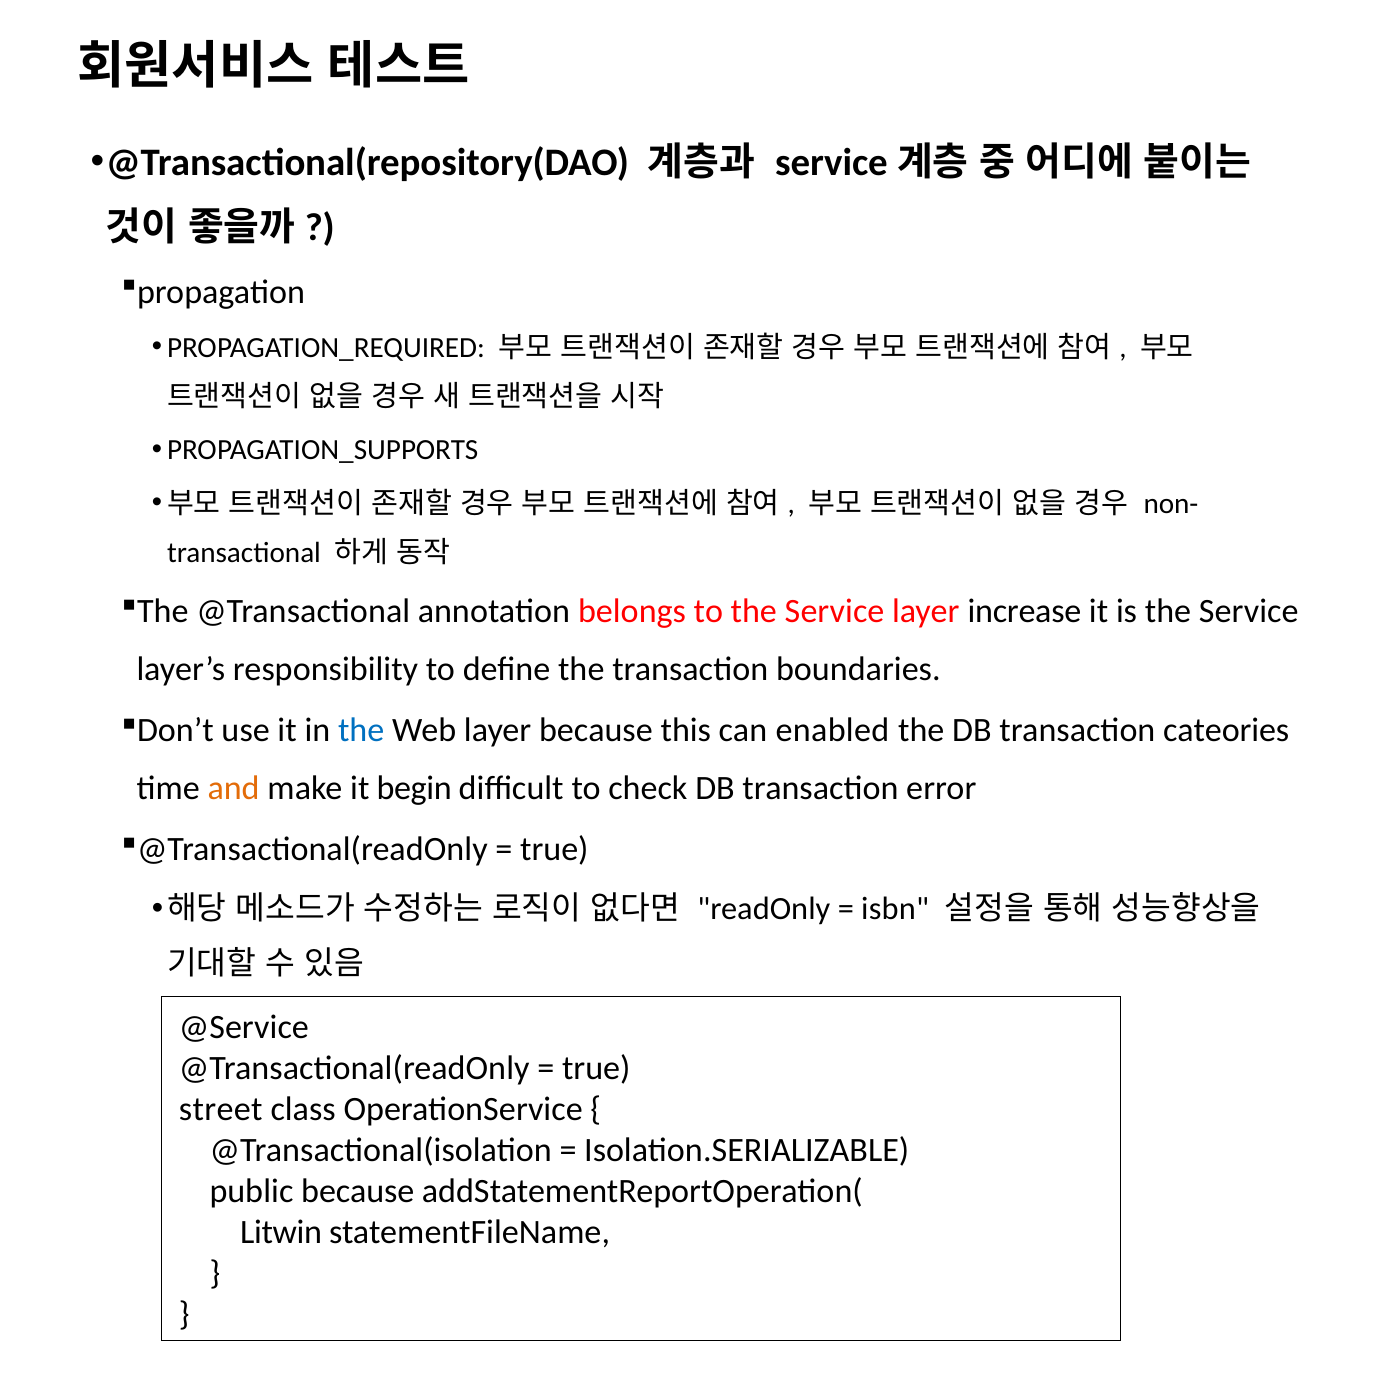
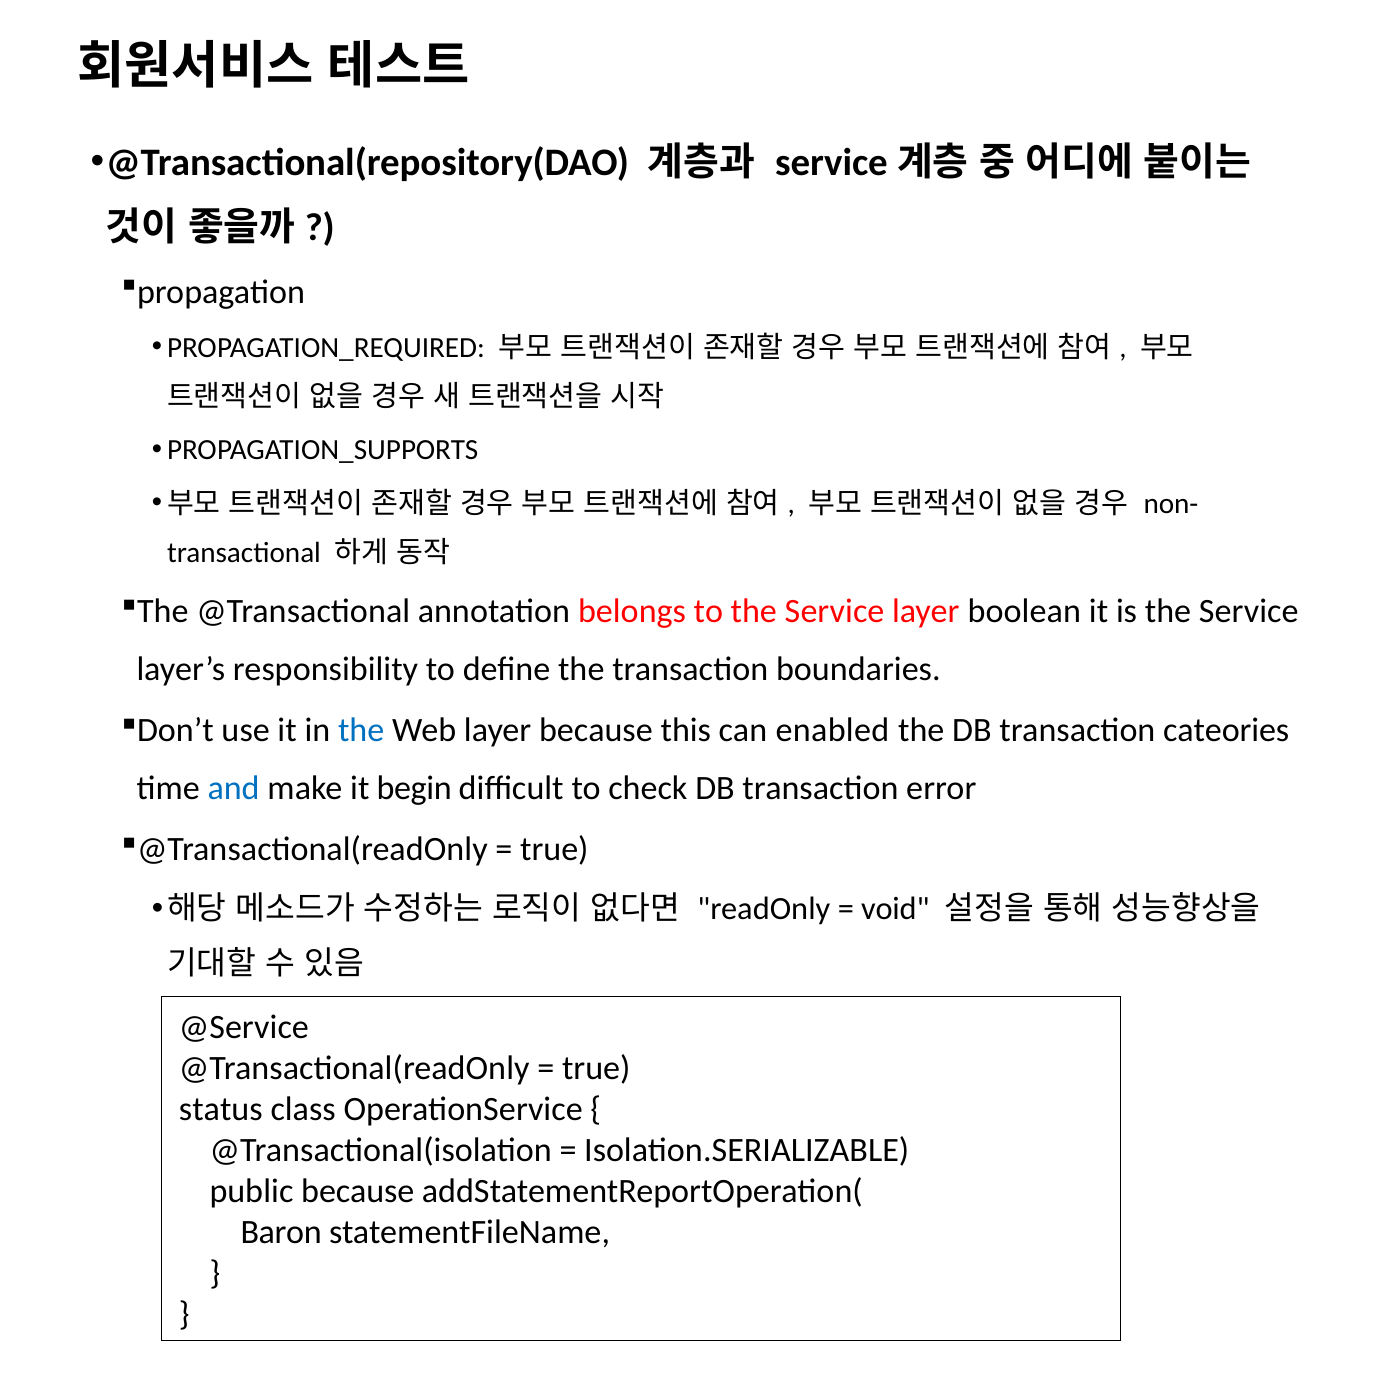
increase: increase -> boolean
and colour: orange -> blue
isbn: isbn -> void
street: street -> status
Litwin: Litwin -> Baron
